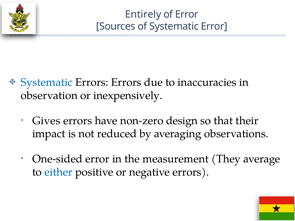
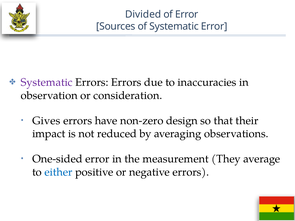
Entirely: Entirely -> Divided
Systematic at (47, 82) colour: blue -> purple
inexpensively: inexpensively -> consideration
